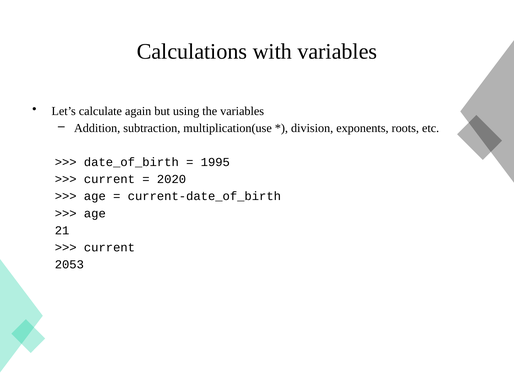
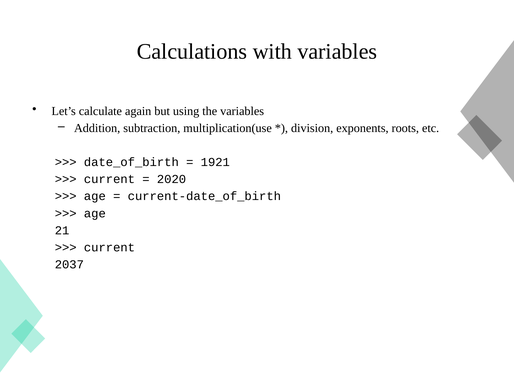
1995: 1995 -> 1921
2053: 2053 -> 2037
